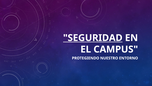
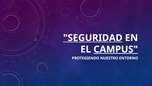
CAMPUS underline: none -> present
